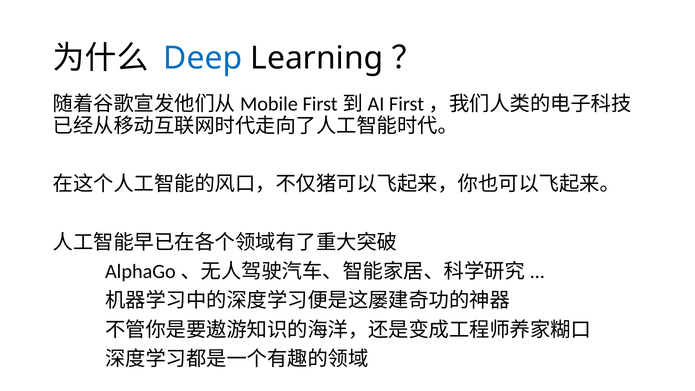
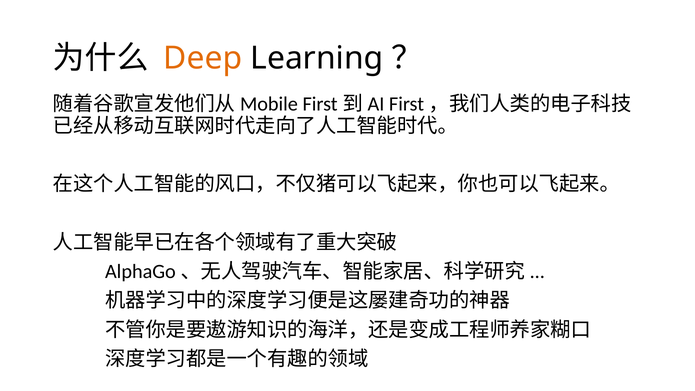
Deep colour: blue -> orange
